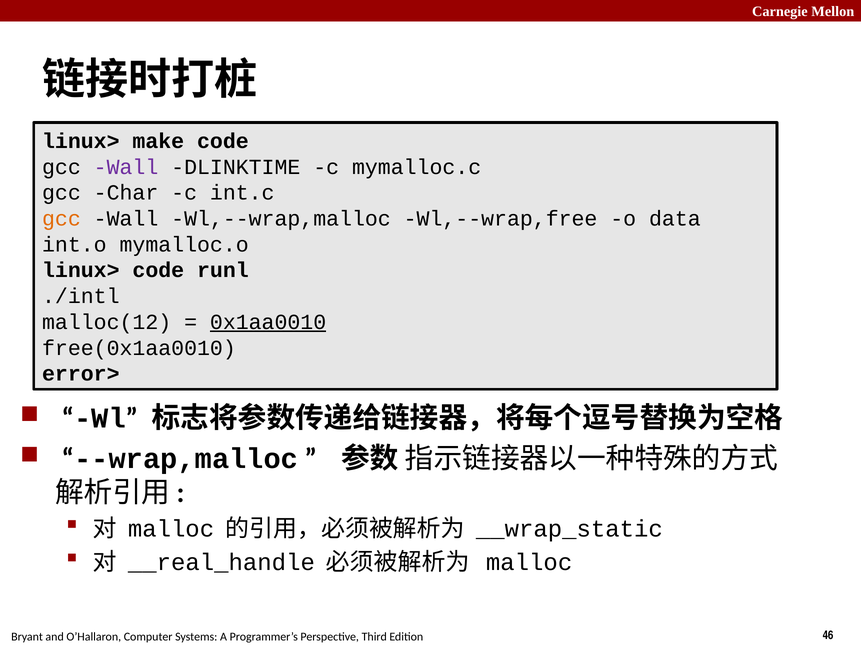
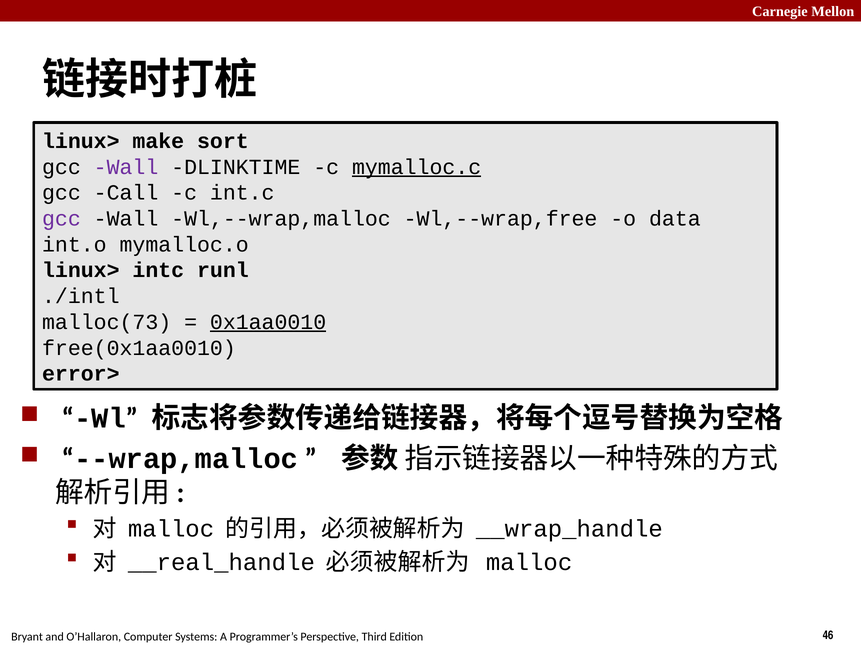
make code: code -> sort
mymalloc.c underline: none -> present
Char: Char -> Call
gcc at (61, 219) colour: orange -> purple
linux> code: code -> intc
malloc(12: malloc(12 -> malloc(73
__wrap_static: __wrap_static -> __wrap_handle
